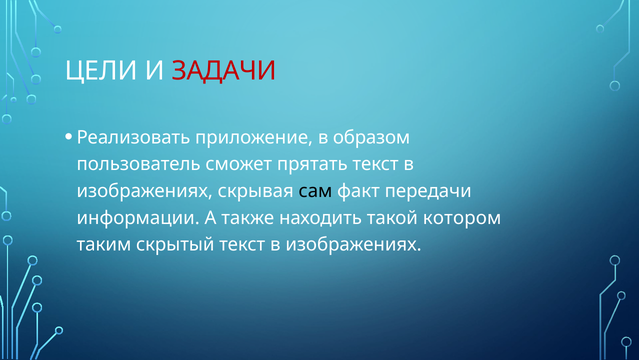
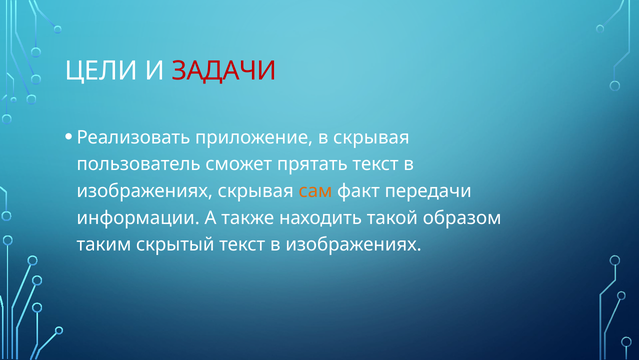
в образом: образом -> скрывая
сам colour: black -> orange
котором: котором -> образом
